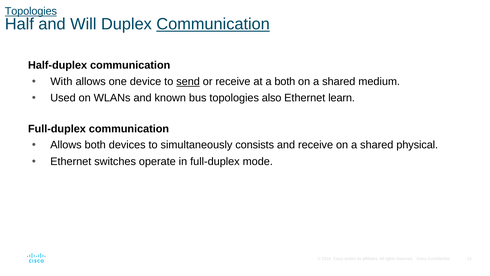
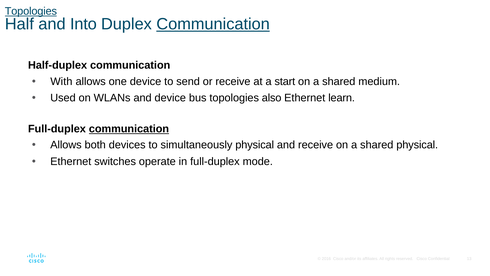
Will: Will -> Into
send underline: present -> none
a both: both -> start
and known: known -> device
communication at (129, 129) underline: none -> present
simultaneously consists: consists -> physical
